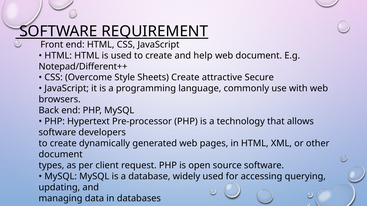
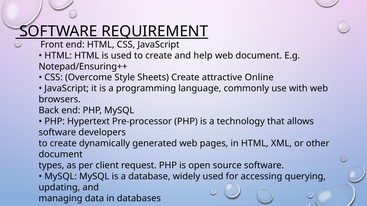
Notepad/Different++: Notepad/Different++ -> Notepad/Ensuring++
Secure: Secure -> Online
